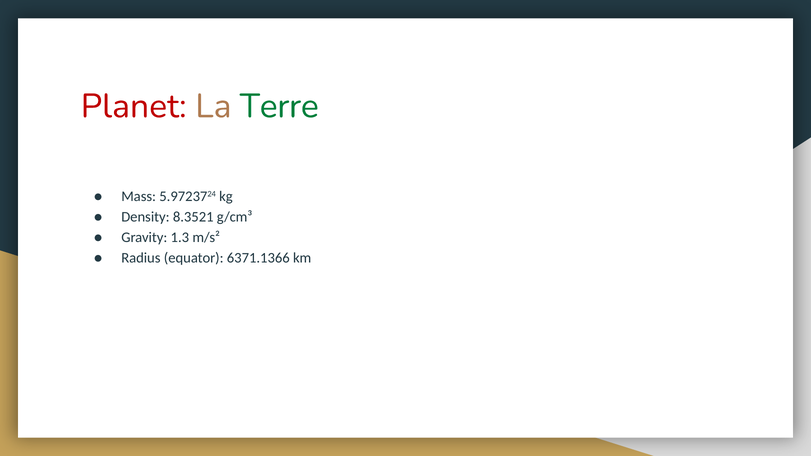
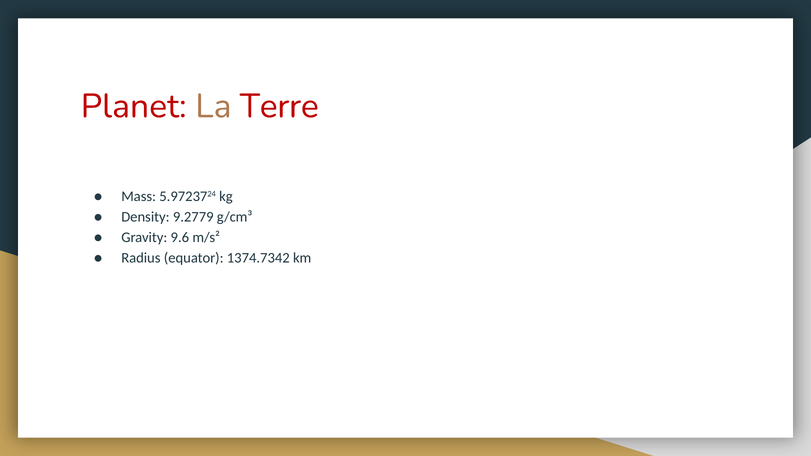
Terre colour: green -> red
8.3521: 8.3521 -> 9.2779
1.3: 1.3 -> 9.6
6371.1366: 6371.1366 -> 1374.7342
